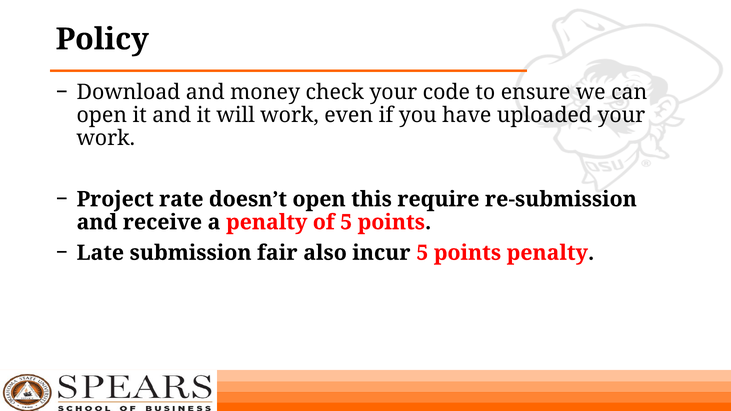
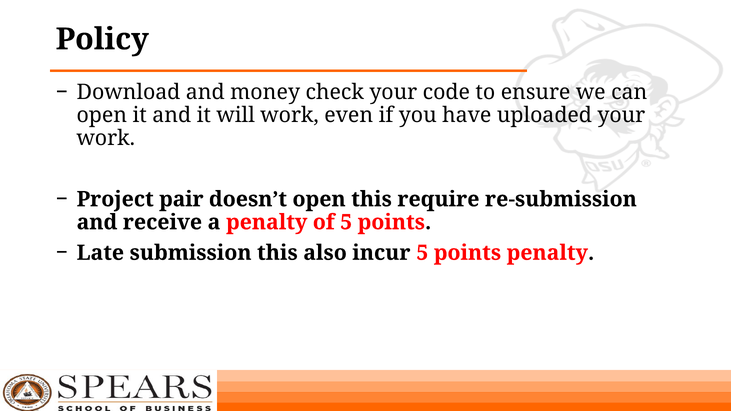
rate: rate -> pair
submission fair: fair -> this
